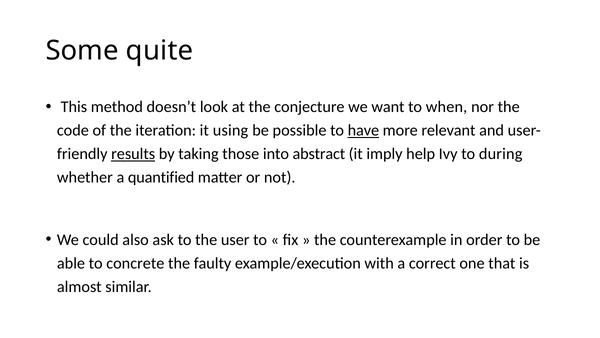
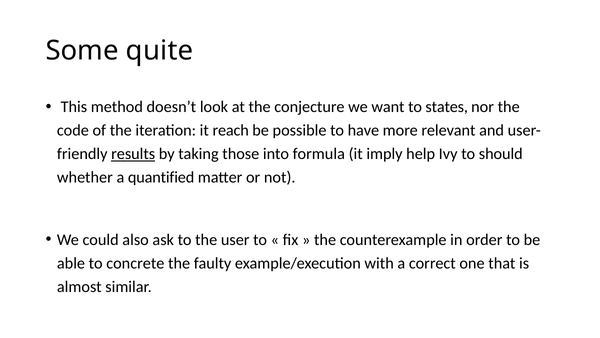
when: when -> states
using: using -> reach
have underline: present -> none
abstract: abstract -> formula
during: during -> should
